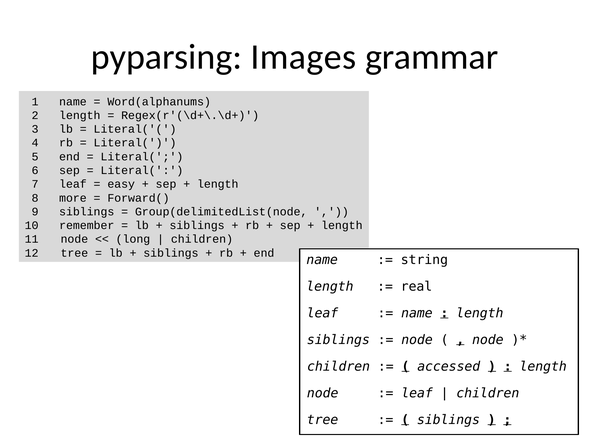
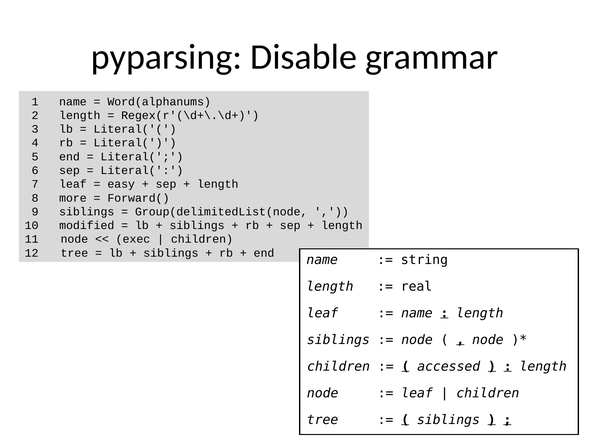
Images: Images -> Disable
remember: remember -> modified
long: long -> exec
